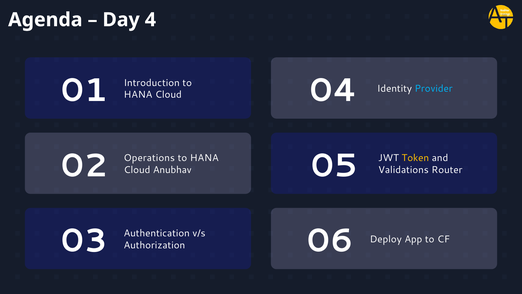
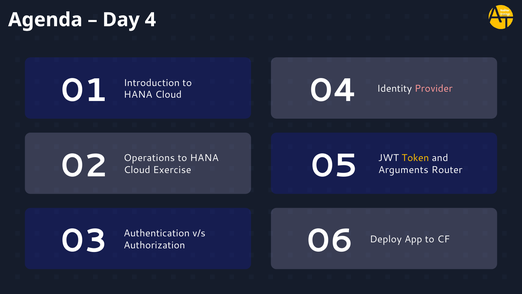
Provider colour: light blue -> pink
Anubhav: Anubhav -> Exercise
Validations: Validations -> Arguments
